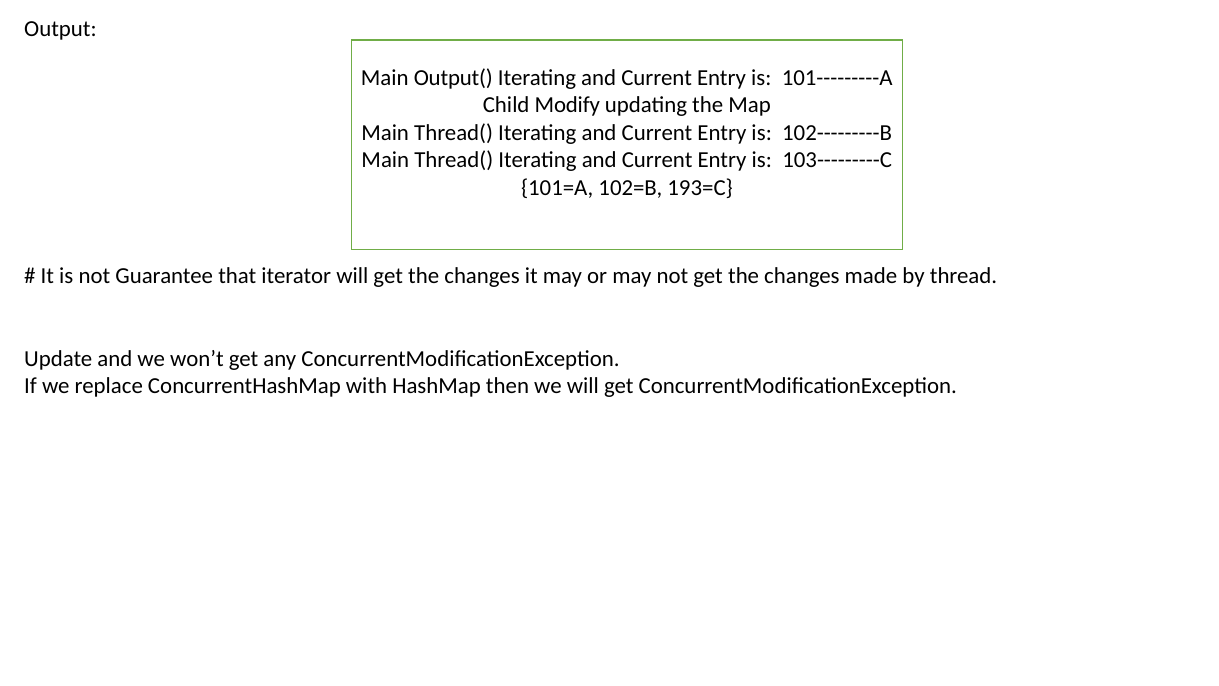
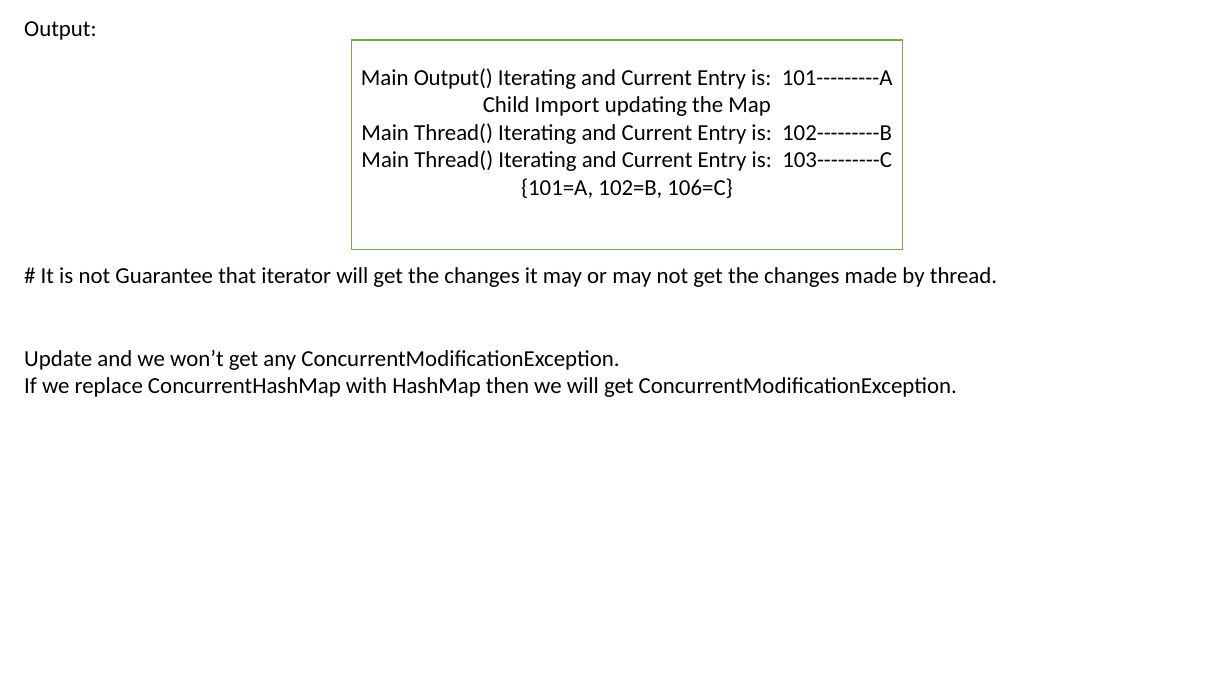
Modify: Modify -> Import
193=C: 193=C -> 106=C
